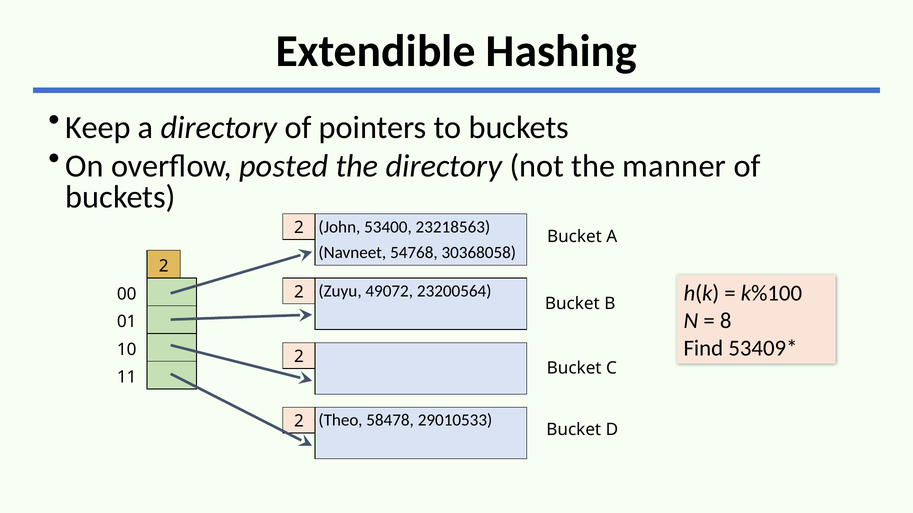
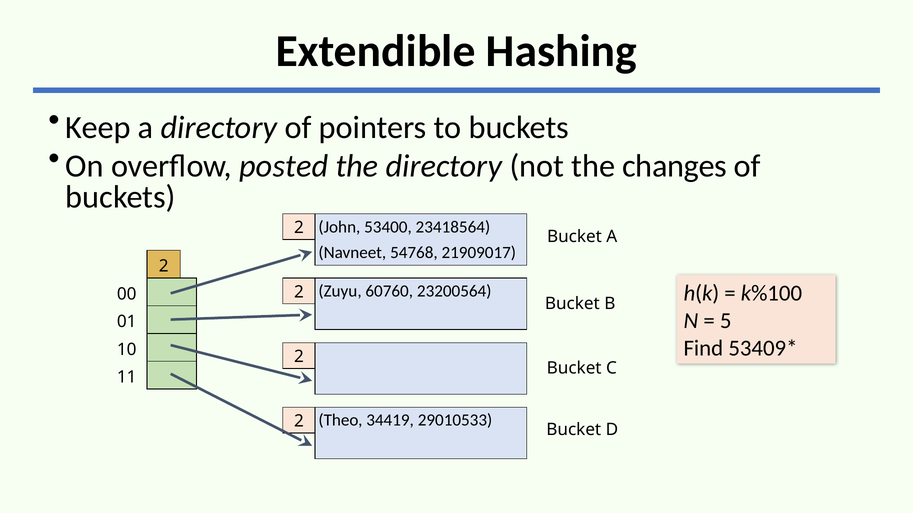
manner: manner -> changes
23218563: 23218563 -> 23418564
30368058: 30368058 -> 21909017
49072: 49072 -> 60760
8: 8 -> 5
58478: 58478 -> 34419
